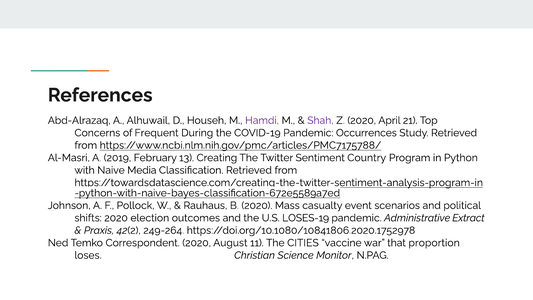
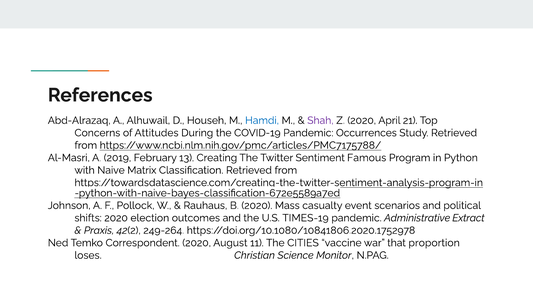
Hamdi colour: purple -> blue
Frequent: Frequent -> Attitudes
Country: Country -> Famous
Media: Media -> Matrix
LOSES-19: LOSES-19 -> TIMES-19
